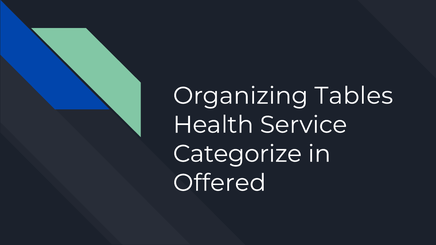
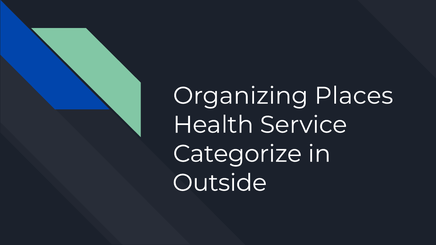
Tables: Tables -> Places
Offered: Offered -> Outside
